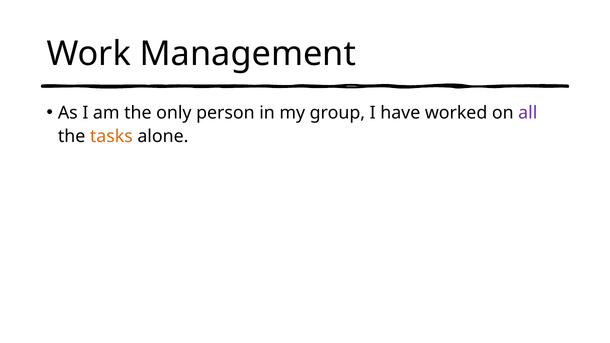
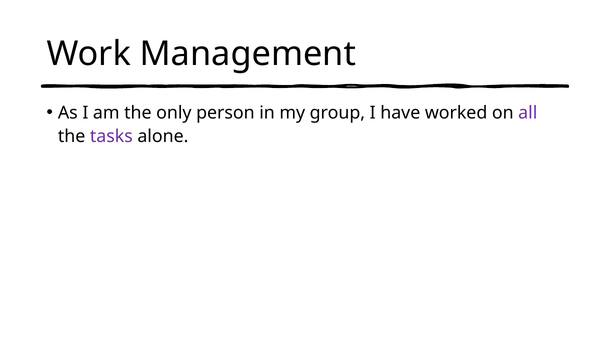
tasks colour: orange -> purple
